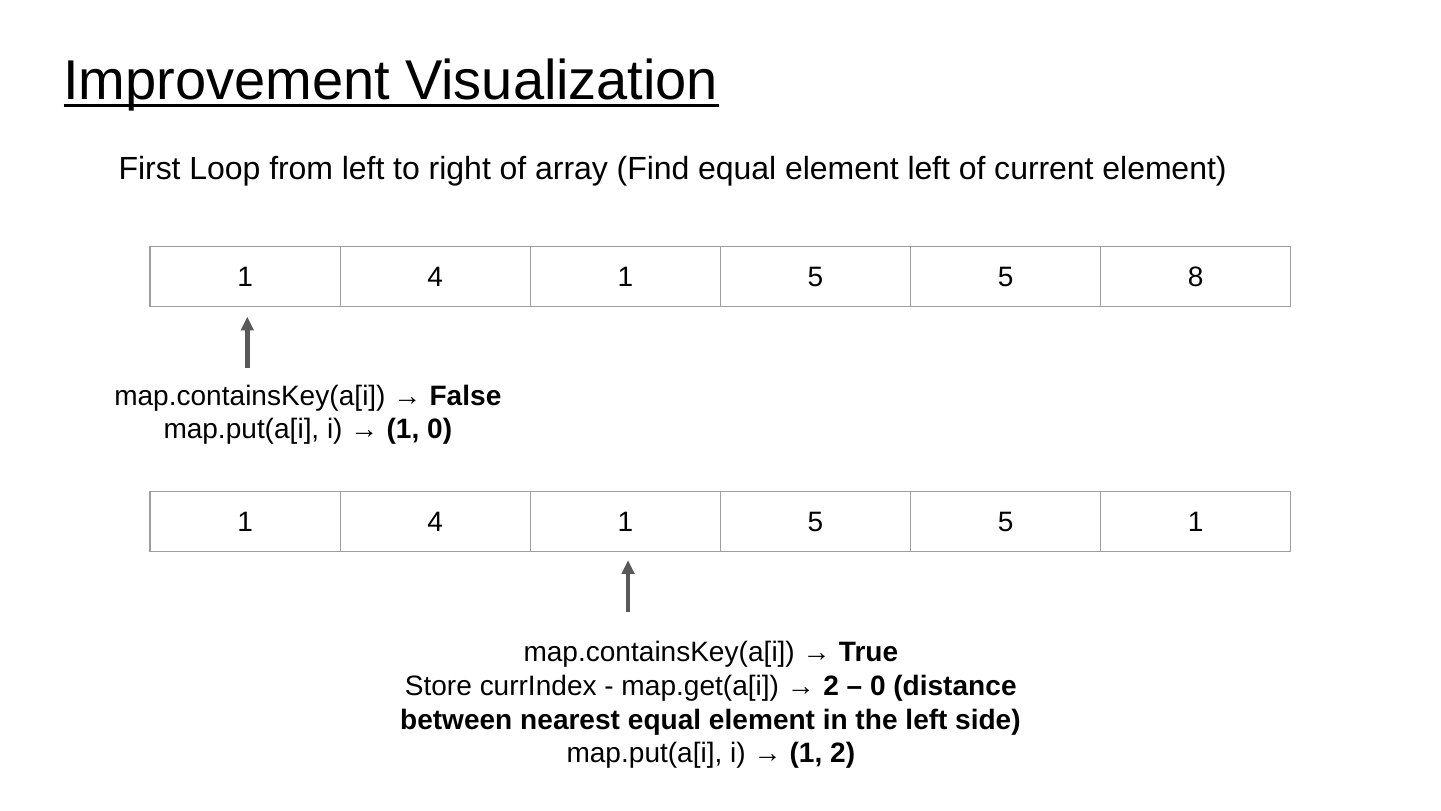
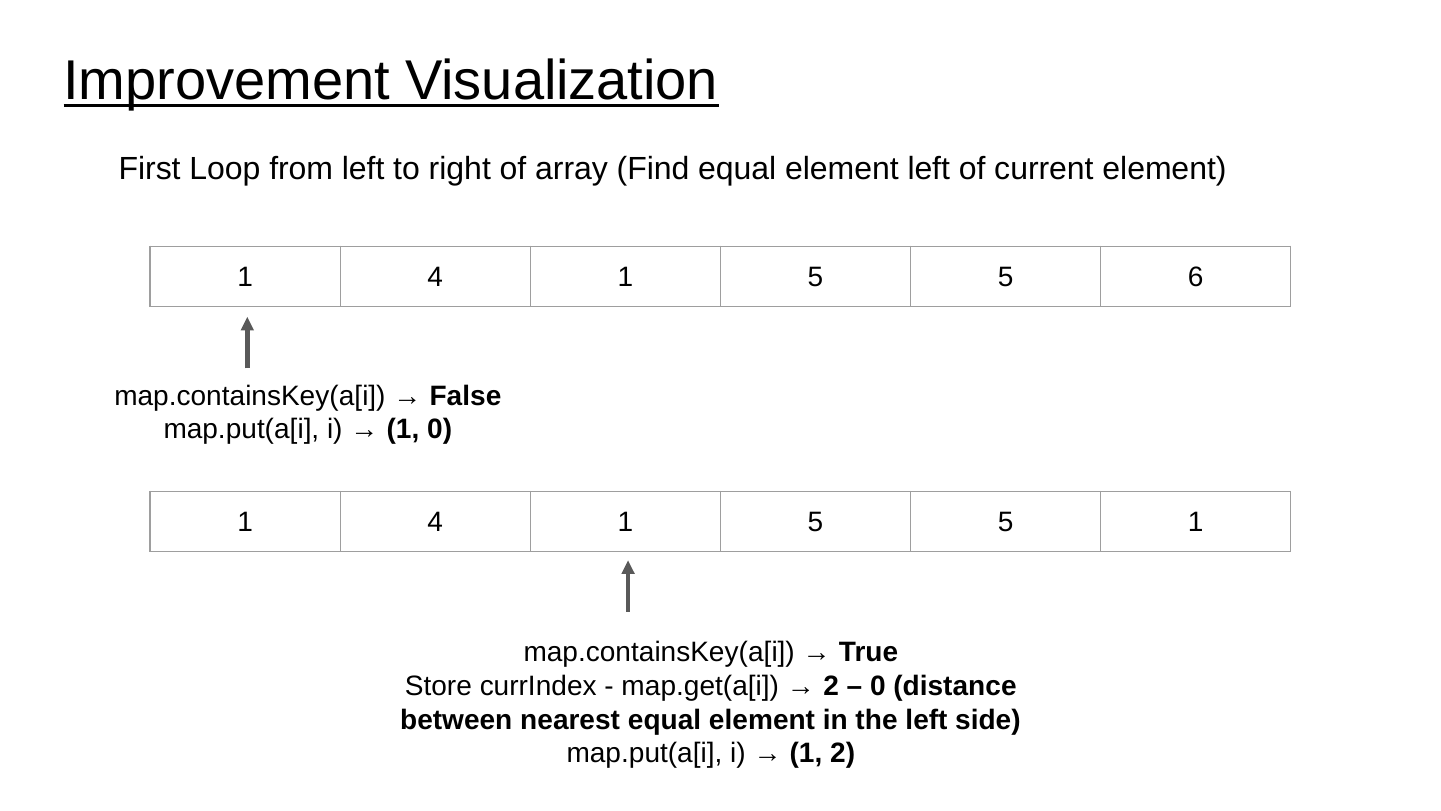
8: 8 -> 6
